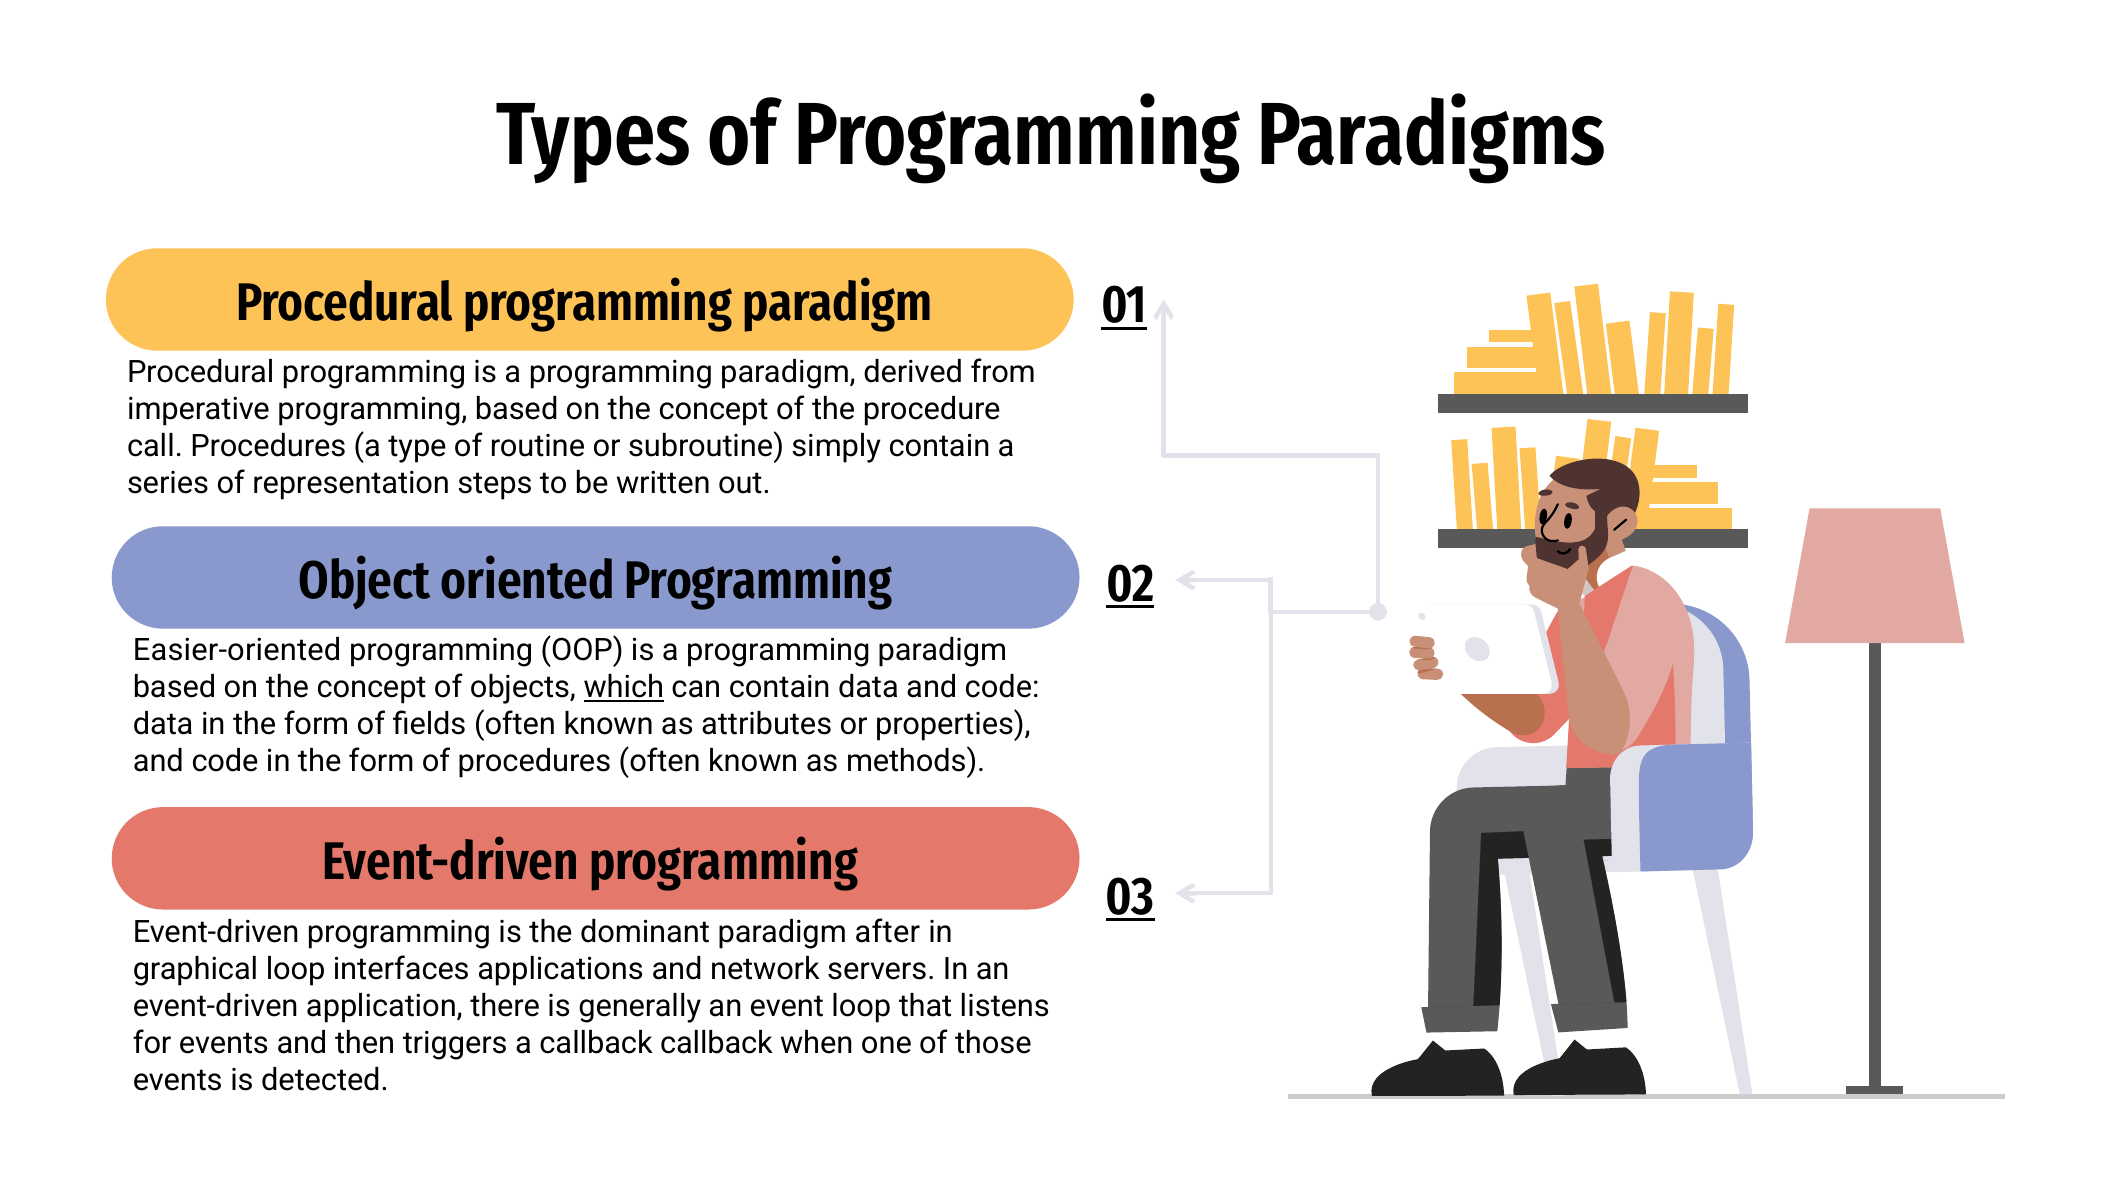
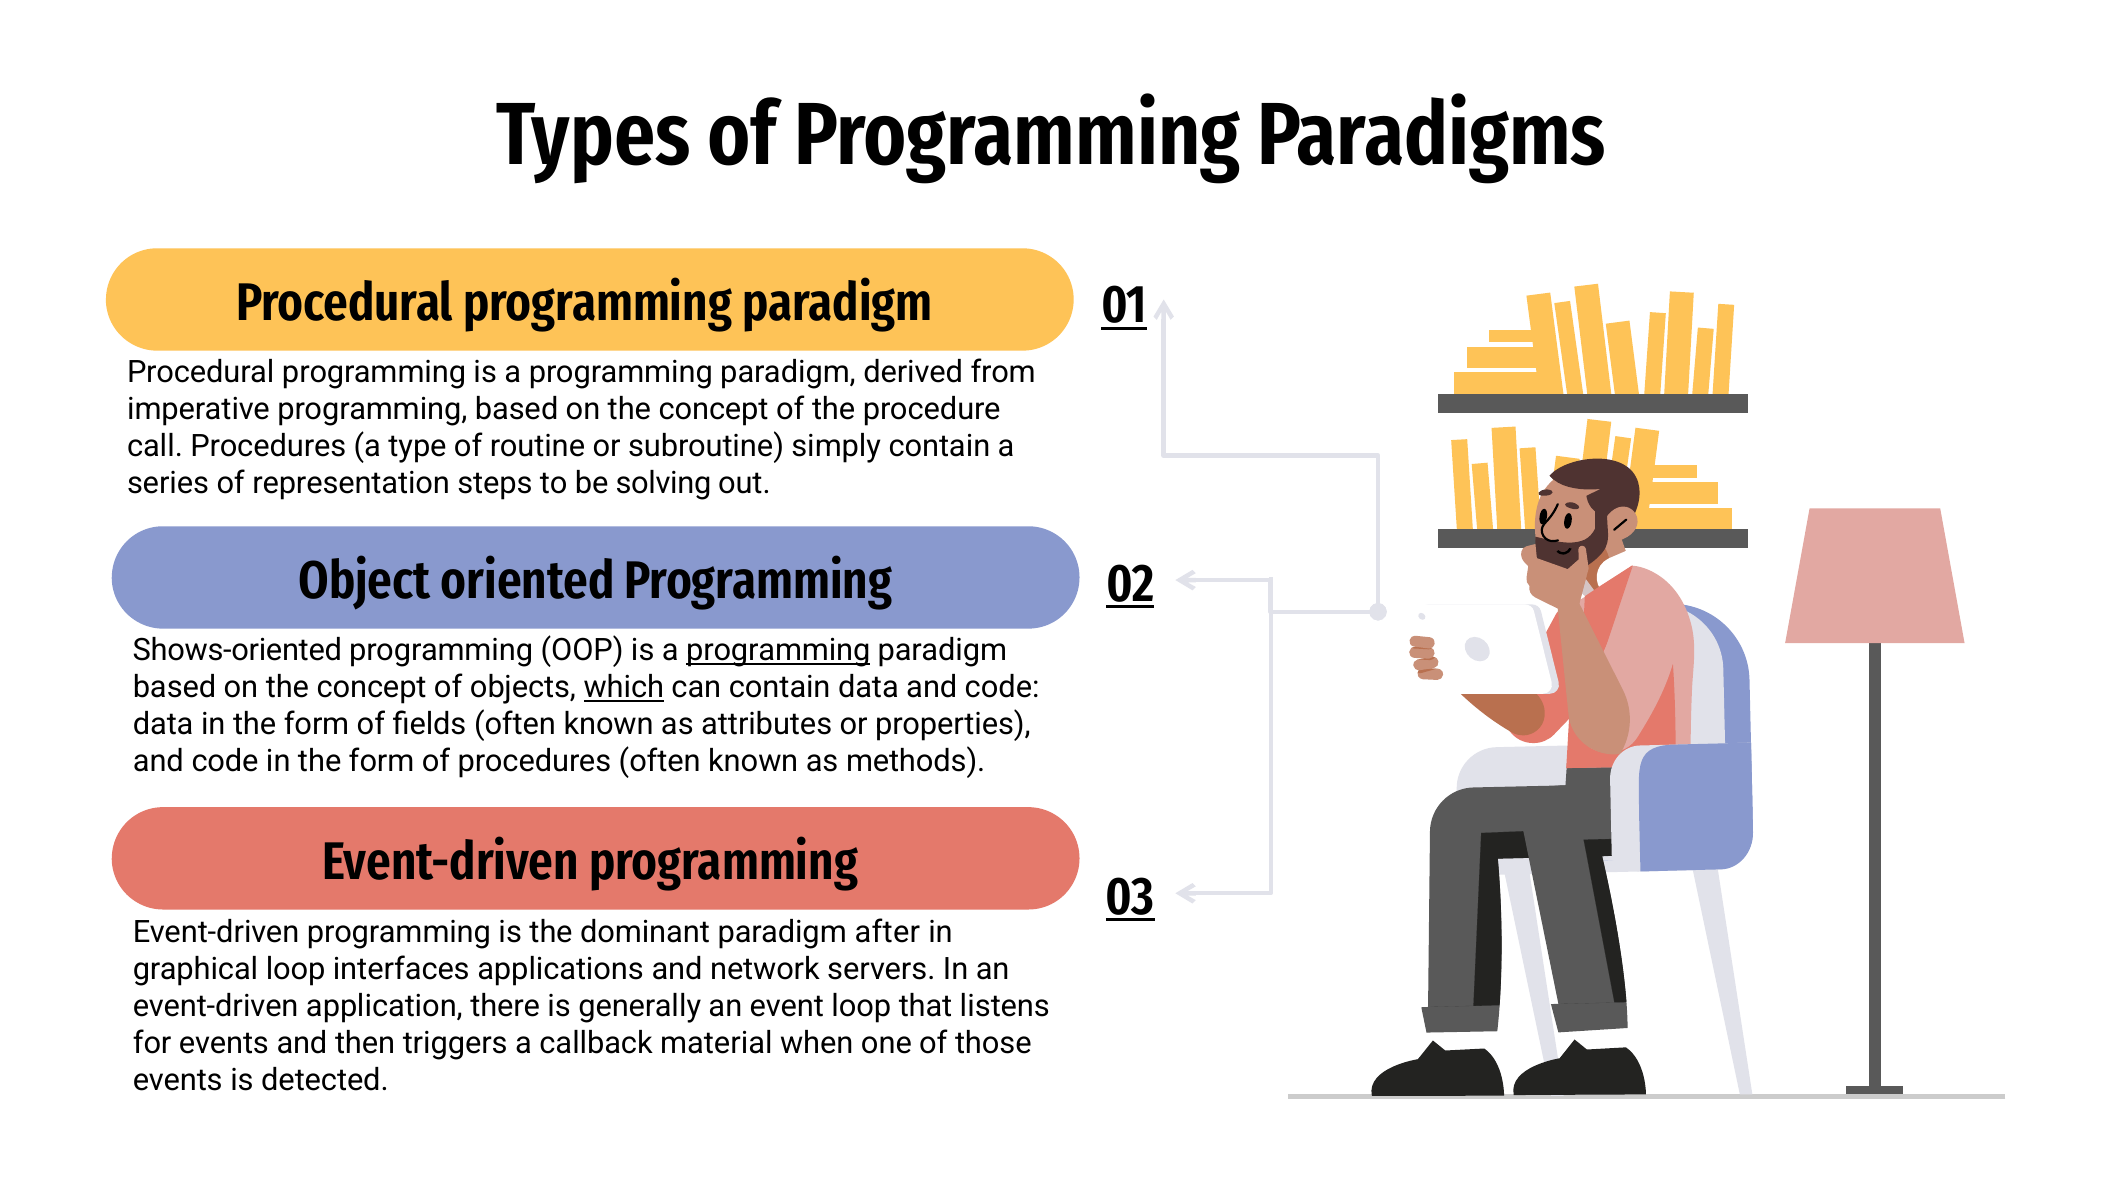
written: written -> solving
Easier-oriented: Easier-oriented -> Shows-oriented
programming at (778, 651) underline: none -> present
callback callback: callback -> material
